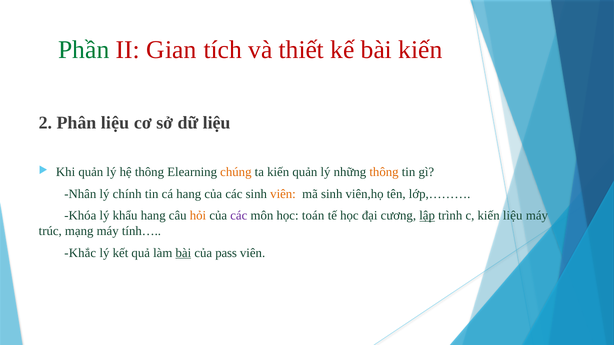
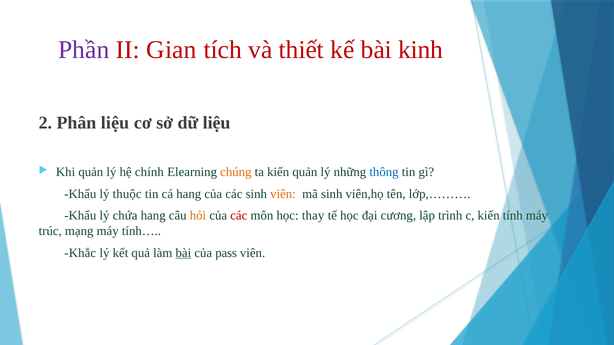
Phần colour: green -> purple
bài kiến: kiến -> kinh
hệ thông: thông -> chính
thông at (384, 172) colour: orange -> blue
Nhân at (80, 194): Nhân -> Khẩu
chính: chính -> thuộc
Khóa at (80, 216): Khóa -> Khẩu
khẩu: khẩu -> chứa
các at (239, 216) colour: purple -> red
toán: toán -> thay
lập underline: present -> none
kiến liệu: liệu -> tính
